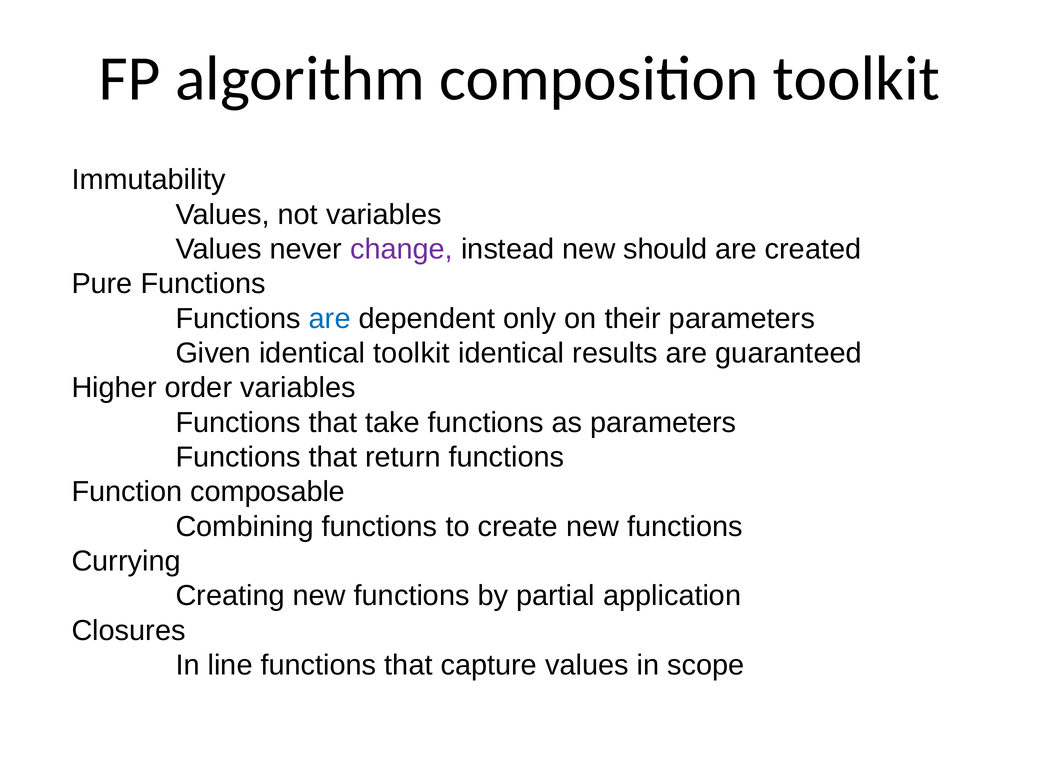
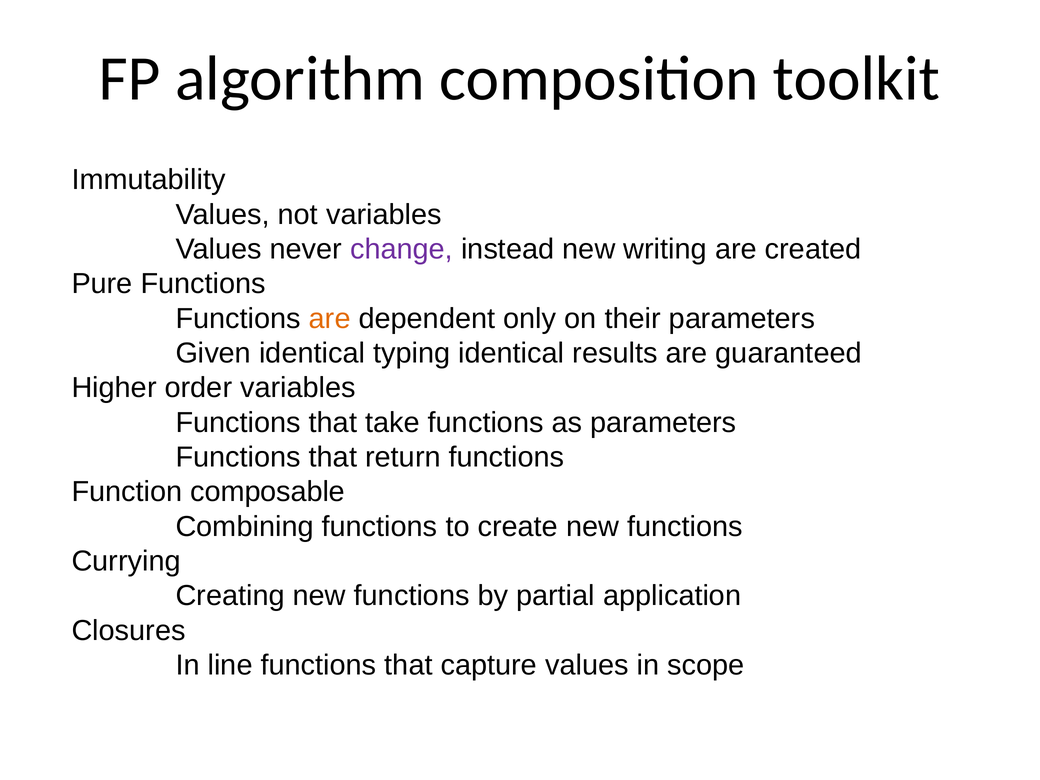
should: should -> writing
are at (330, 319) colour: blue -> orange
identical toolkit: toolkit -> typing
